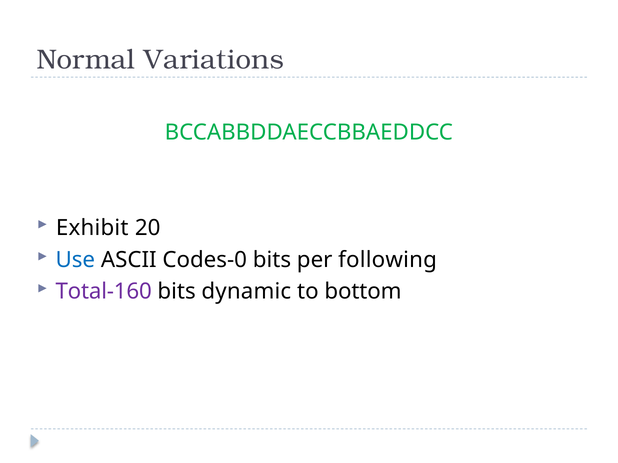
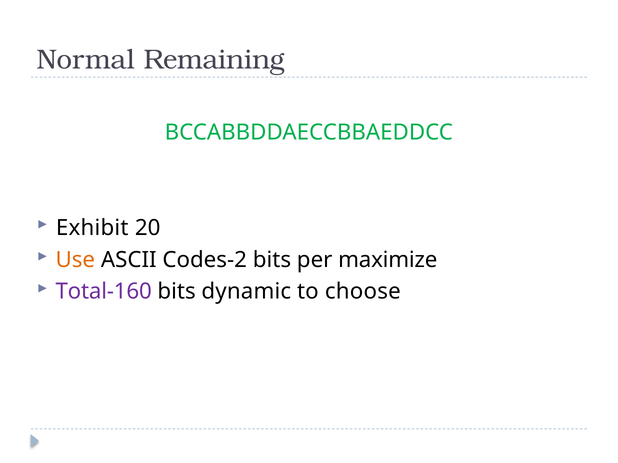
Variations: Variations -> Remaining
Use colour: blue -> orange
Codes-0: Codes-0 -> Codes-2
following: following -> maximize
bottom: bottom -> choose
